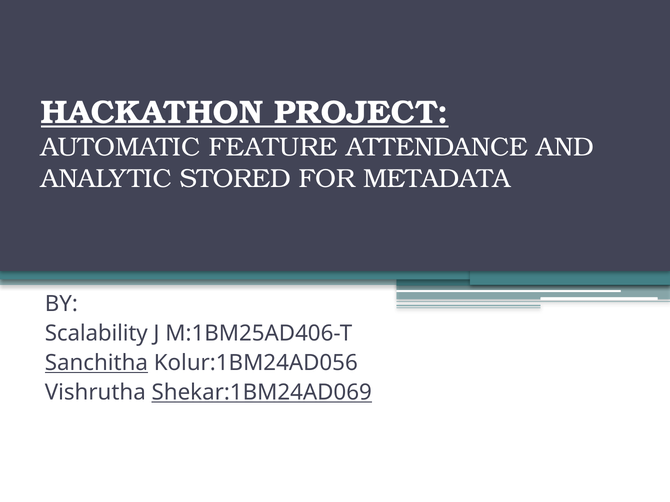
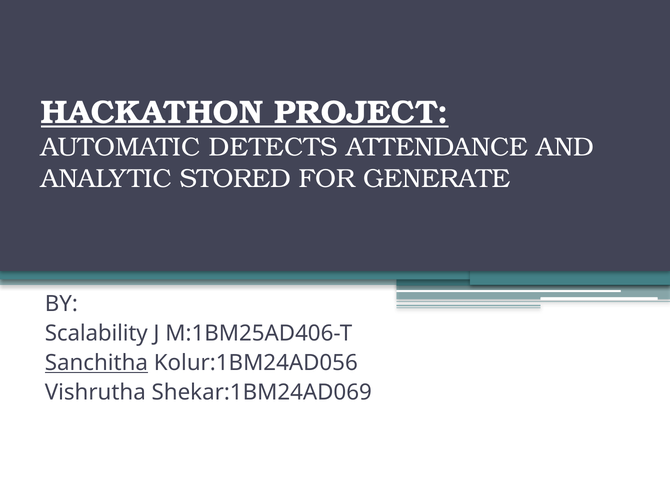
FEATURE: FEATURE -> DETECTS
METADATA: METADATA -> GENERATE
Shekar:1BM24AD069 underline: present -> none
